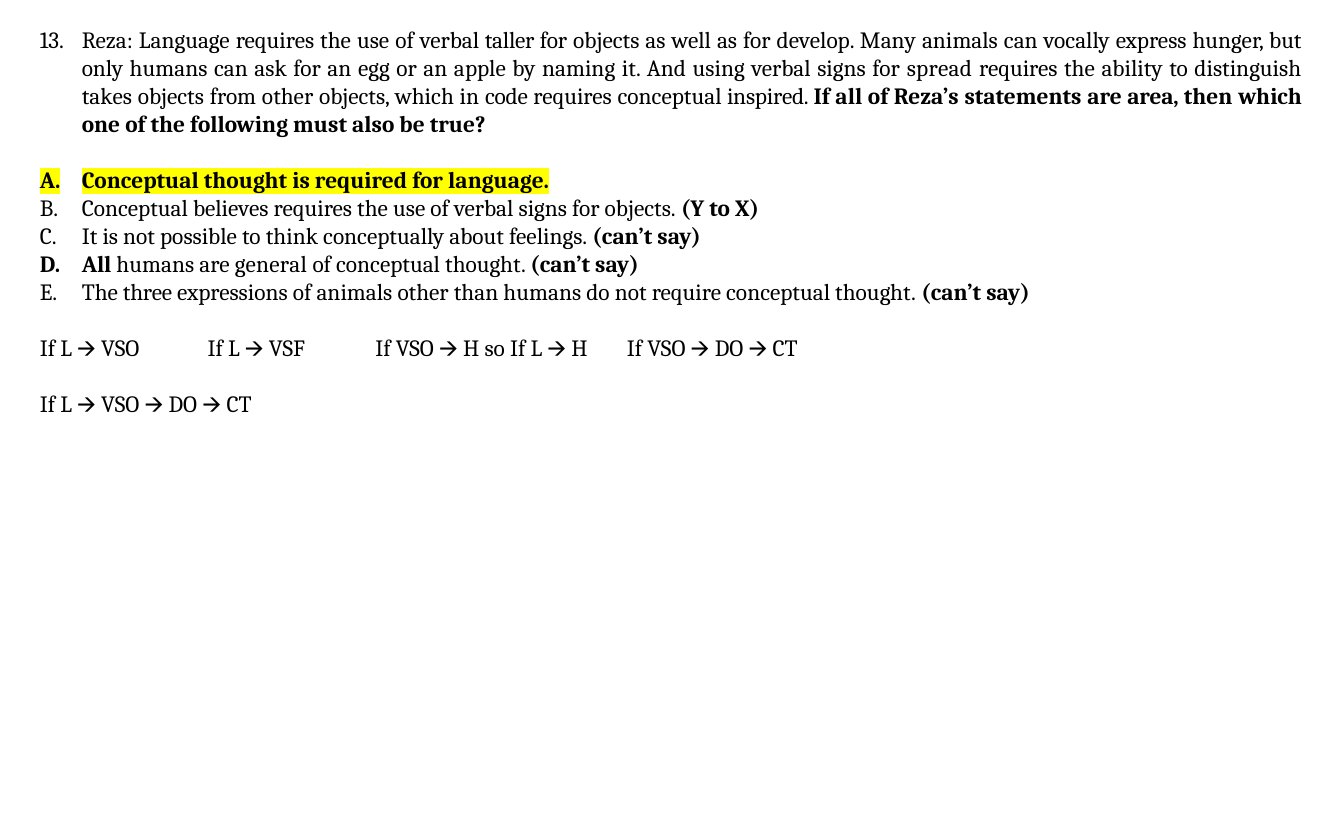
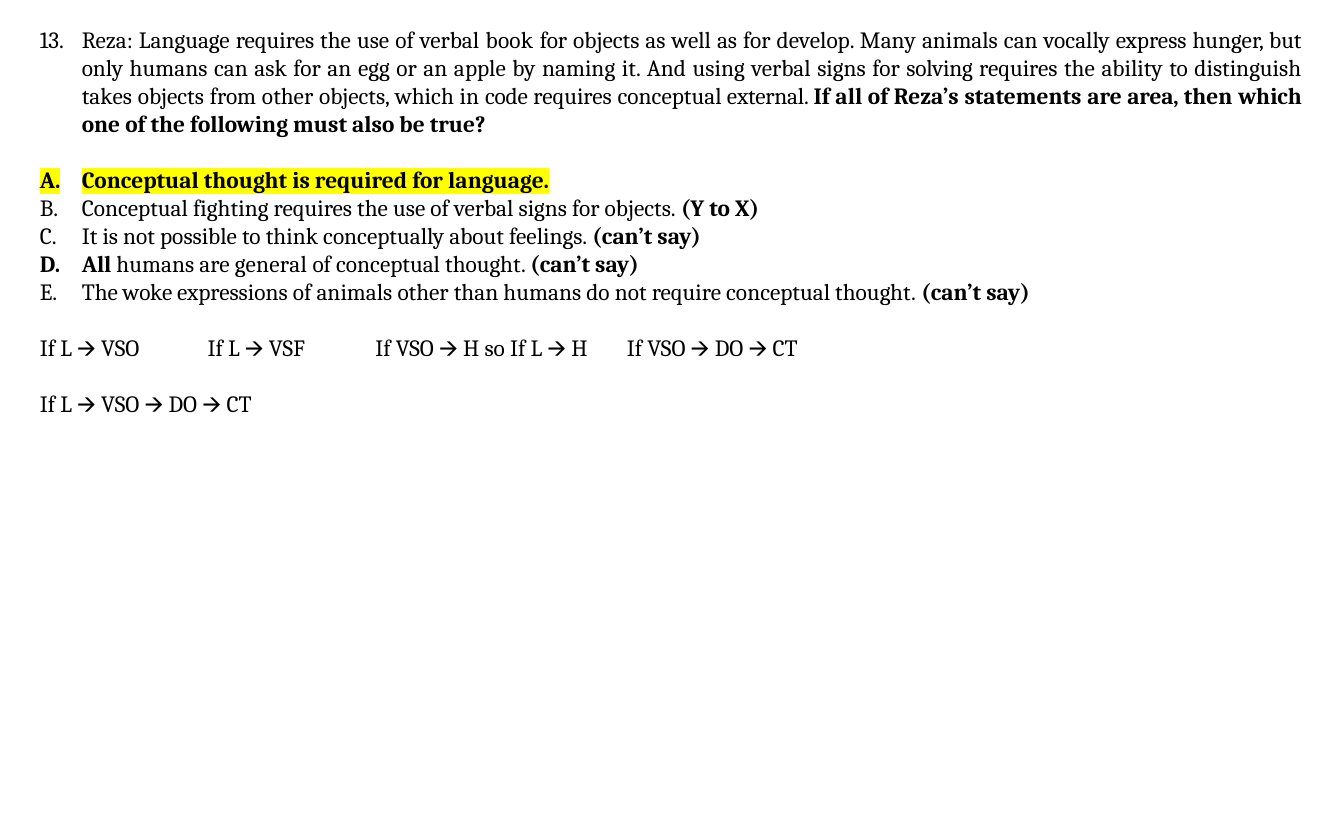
taller: taller -> book
spread: spread -> solving
inspired: inspired -> external
believes: believes -> fighting
three: three -> woke
